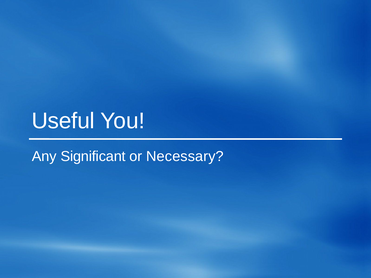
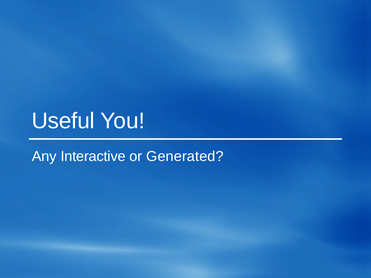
Significant: Significant -> Interactive
Necessary: Necessary -> Generated
